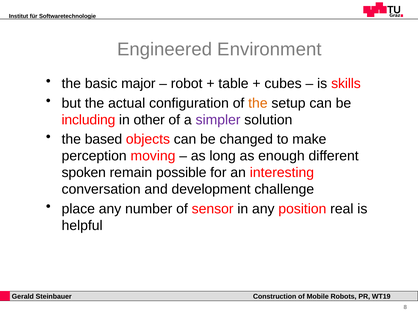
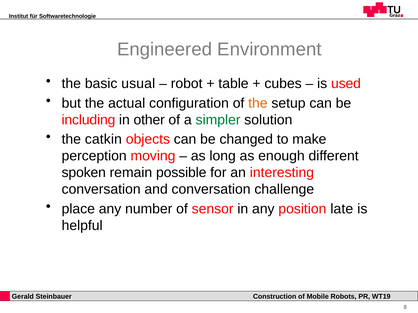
major: major -> usual
skills: skills -> used
simpler colour: purple -> green
based: based -> catkin
and development: development -> conversation
real: real -> late
